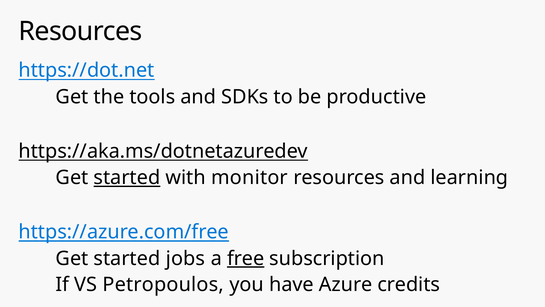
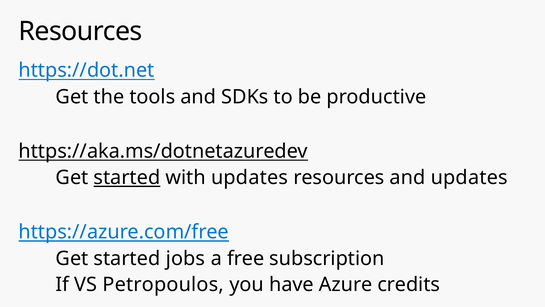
with monitor: monitor -> updates
and learning: learning -> updates
free underline: present -> none
